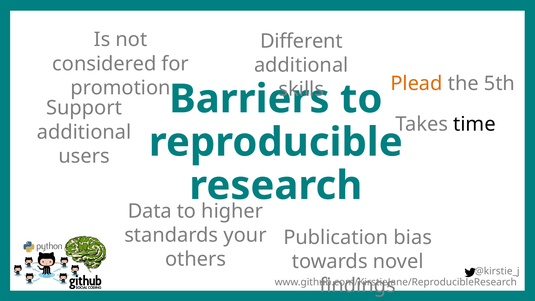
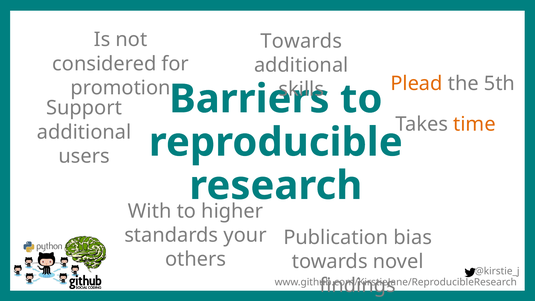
Different at (301, 41): Different -> Towards
time colour: black -> orange
Data: Data -> With
